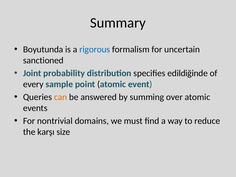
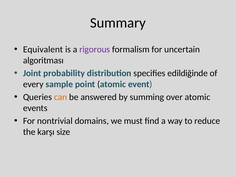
Boyutunda: Boyutunda -> Equivalent
rigorous colour: blue -> purple
sanctioned: sanctioned -> algoritması
